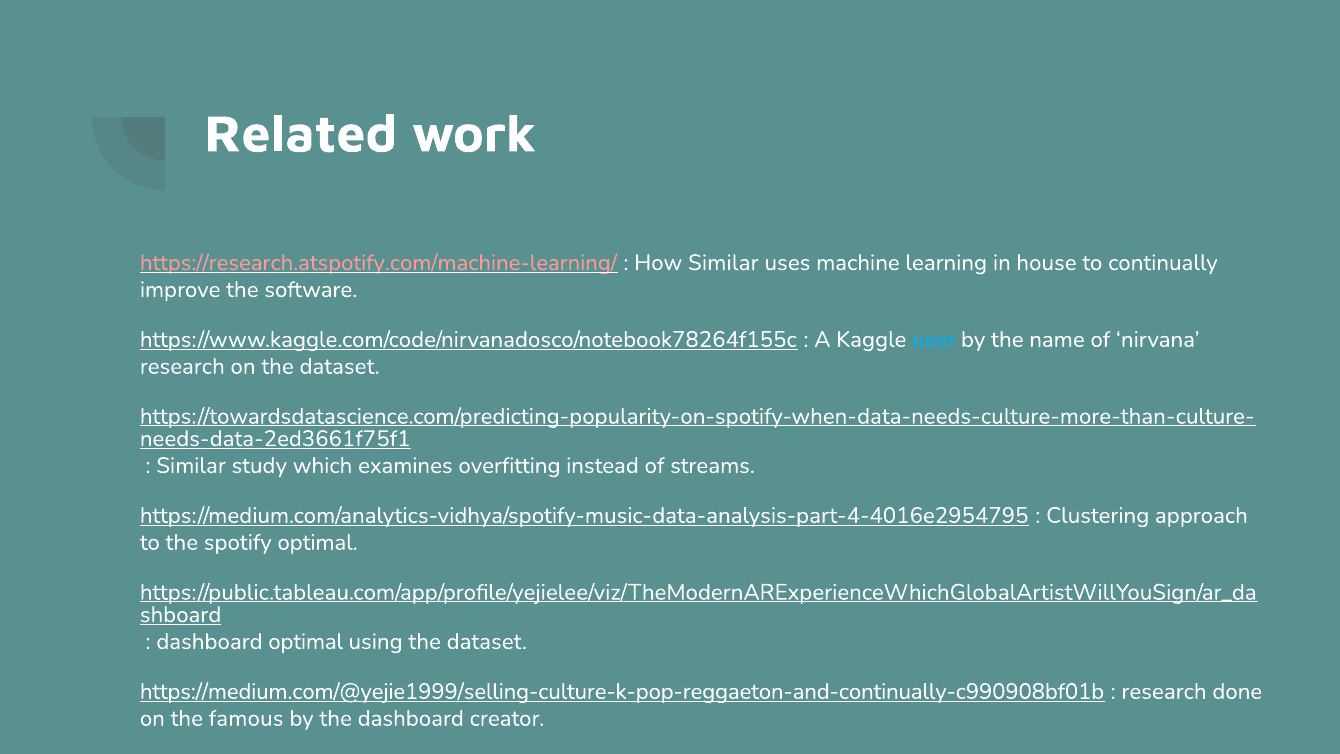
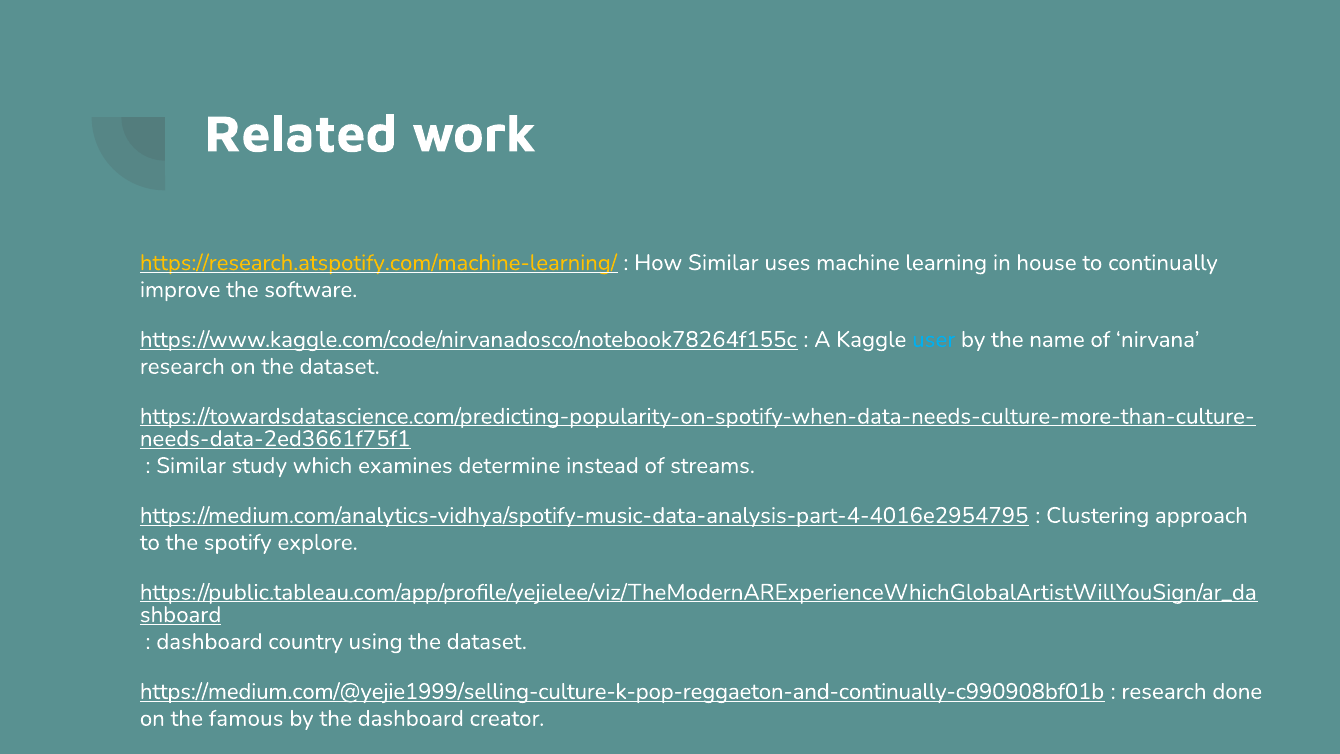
https://research.atspotify.com/machine-learning/ colour: pink -> yellow
overfitting: overfitting -> determine
spotify optimal: optimal -> explore
dashboard optimal: optimal -> country
